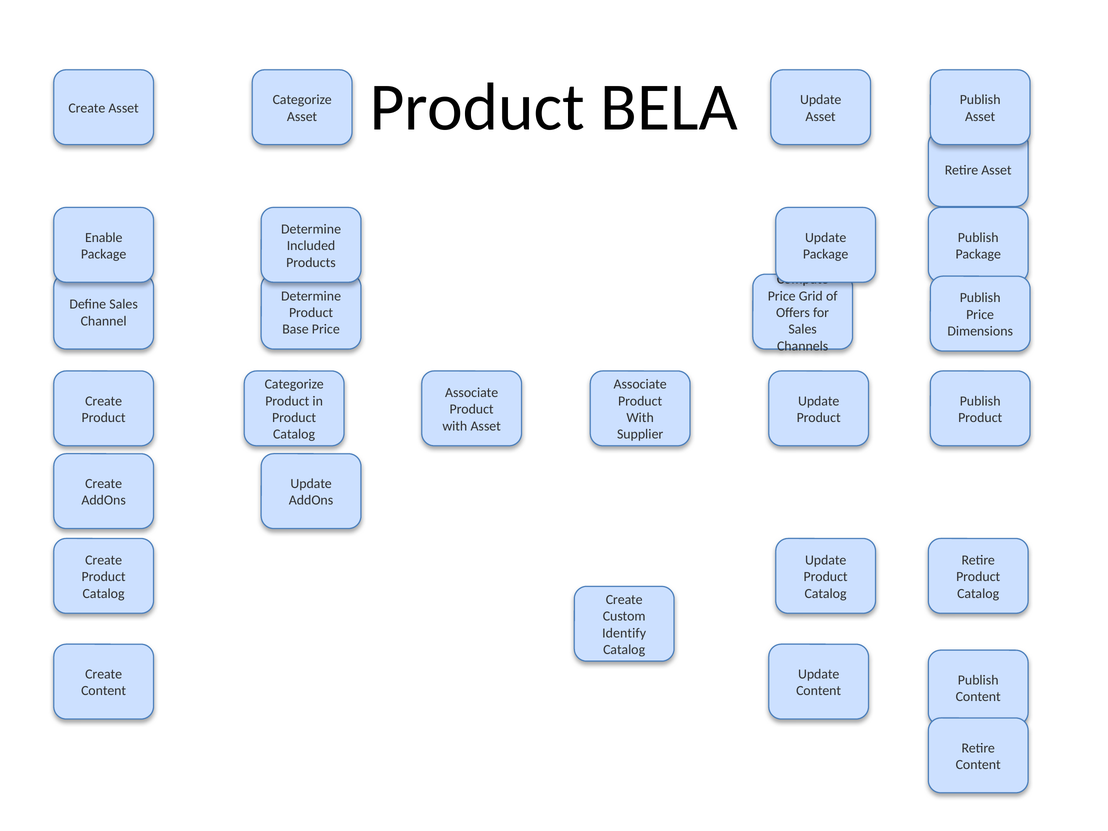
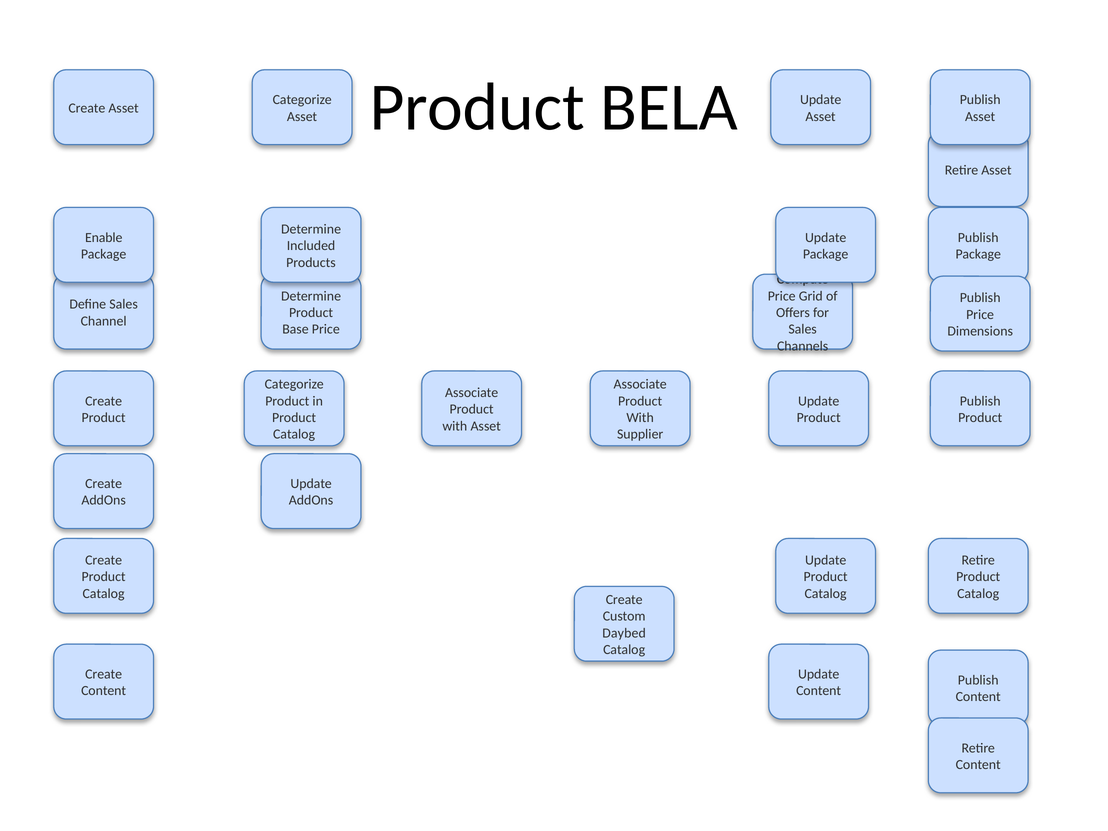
Identify: Identify -> Daybed
